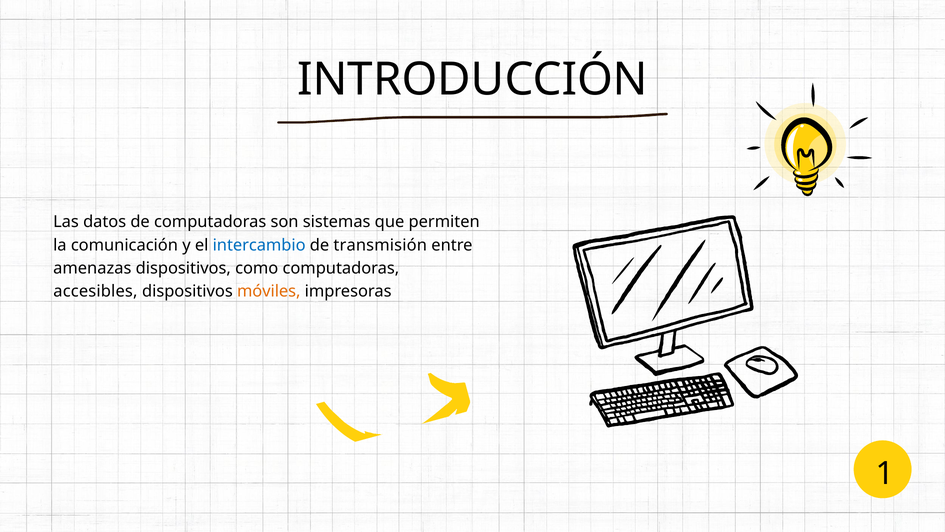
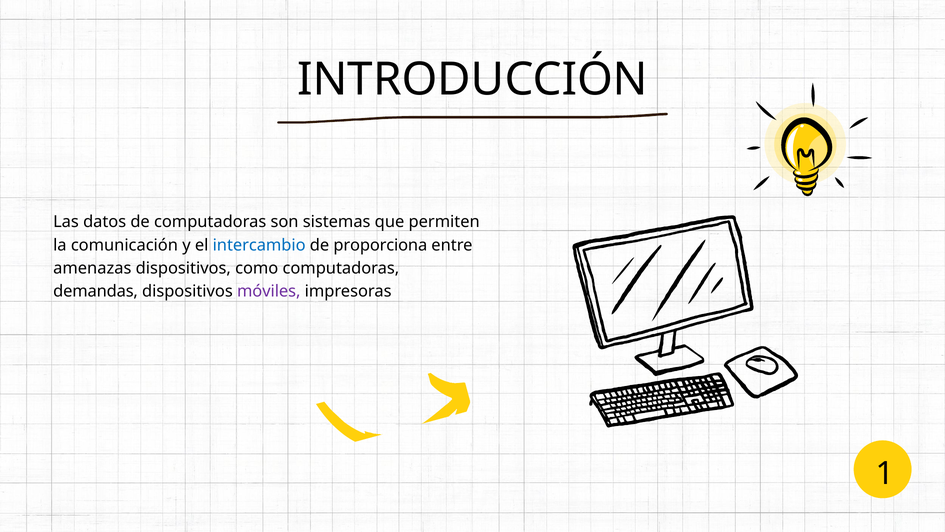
transmisión: transmisión -> proporciona
accesibles: accesibles -> demandas
móviles colour: orange -> purple
